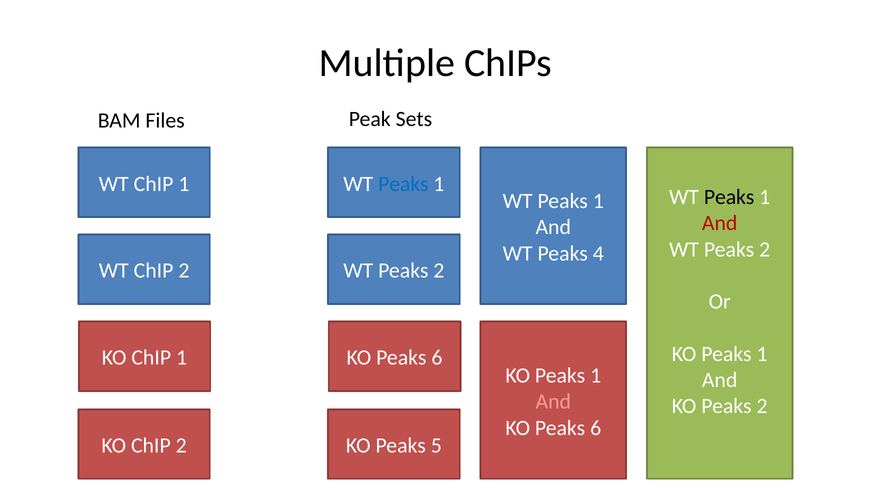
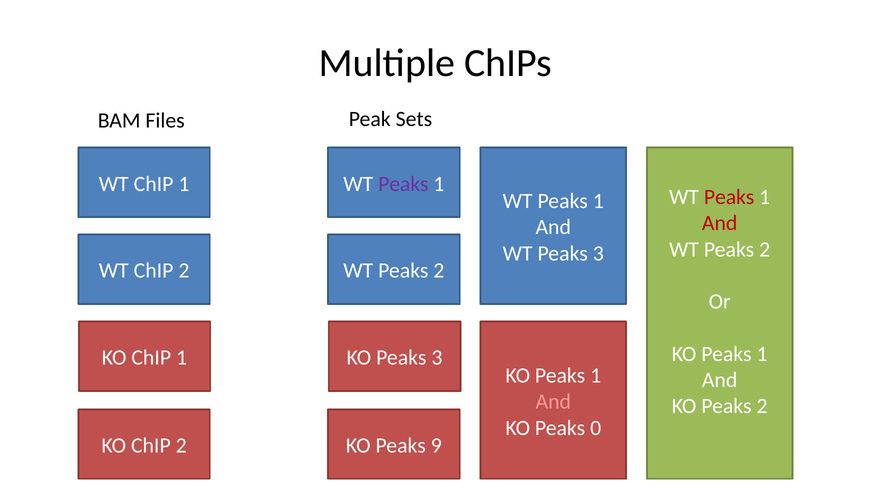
Peaks at (403, 184) colour: blue -> purple
Peaks at (729, 197) colour: black -> red
WT Peaks 4: 4 -> 3
6 at (437, 358): 6 -> 3
6 at (596, 428): 6 -> 0
5: 5 -> 9
